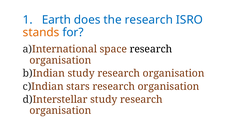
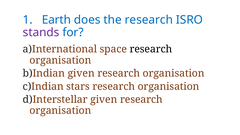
stands colour: orange -> purple
study at (81, 73): study -> given
study at (104, 100): study -> given
